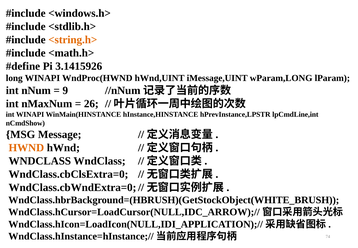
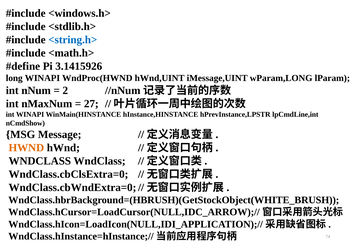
<string.h> colour: orange -> blue
9: 9 -> 2
26: 26 -> 27
